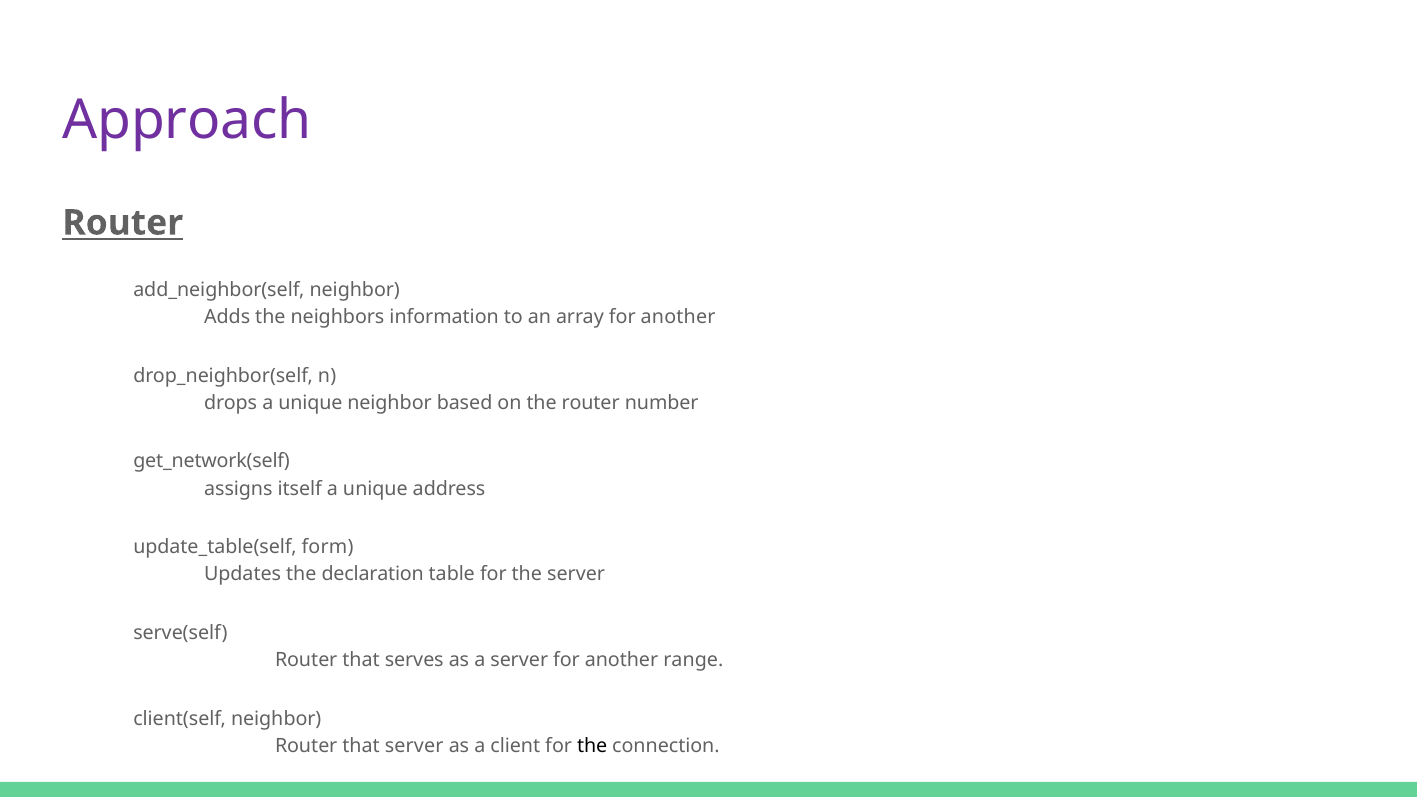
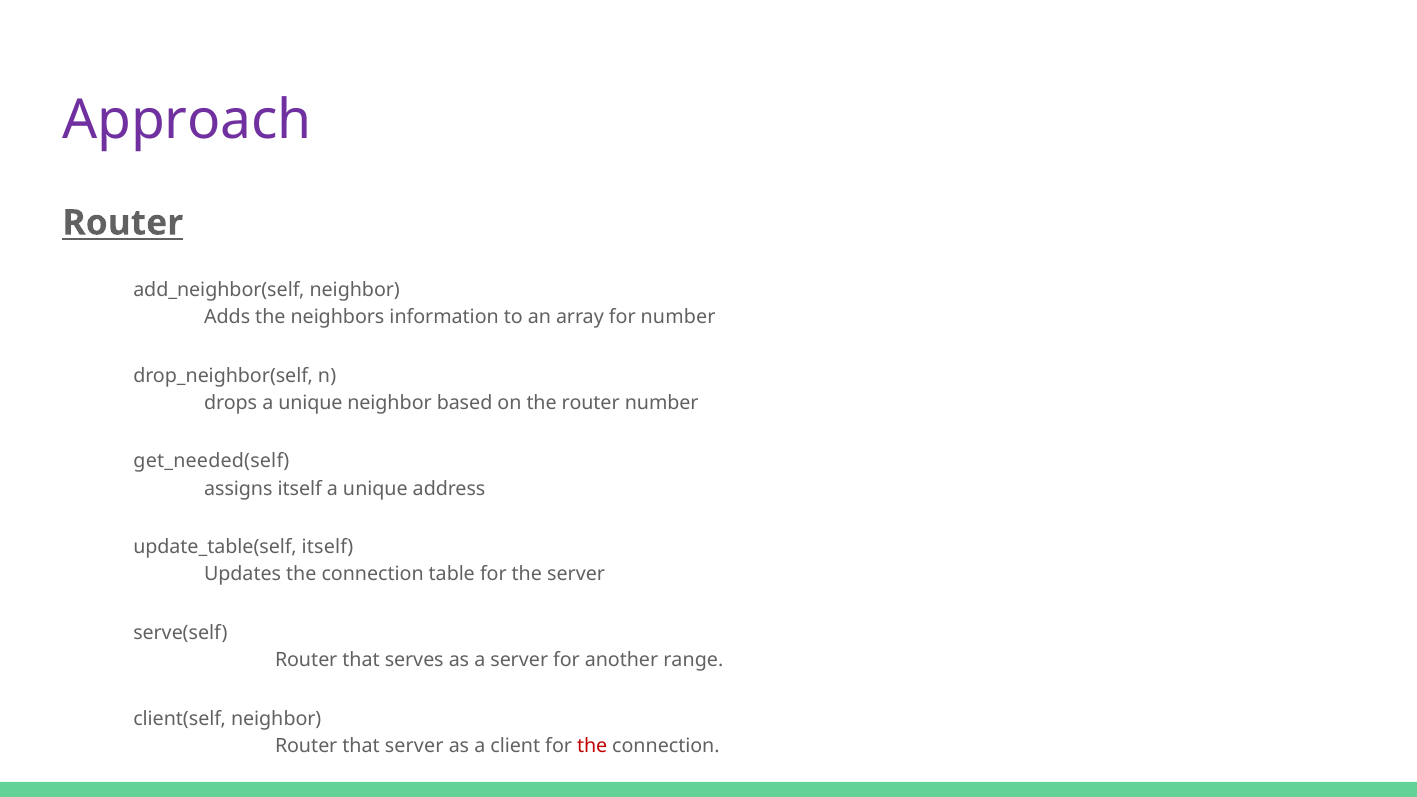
array for another: another -> number
get_network(self: get_network(self -> get_needed(self
update_table(self form: form -> itself
Updates the declaration: declaration -> connection
the at (592, 746) colour: black -> red
